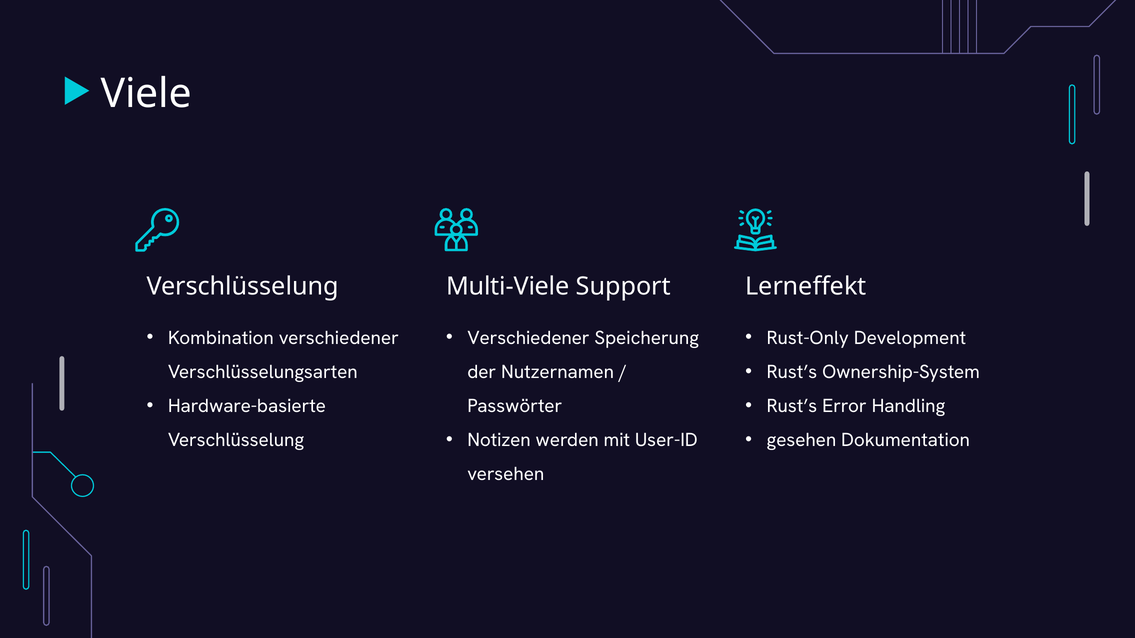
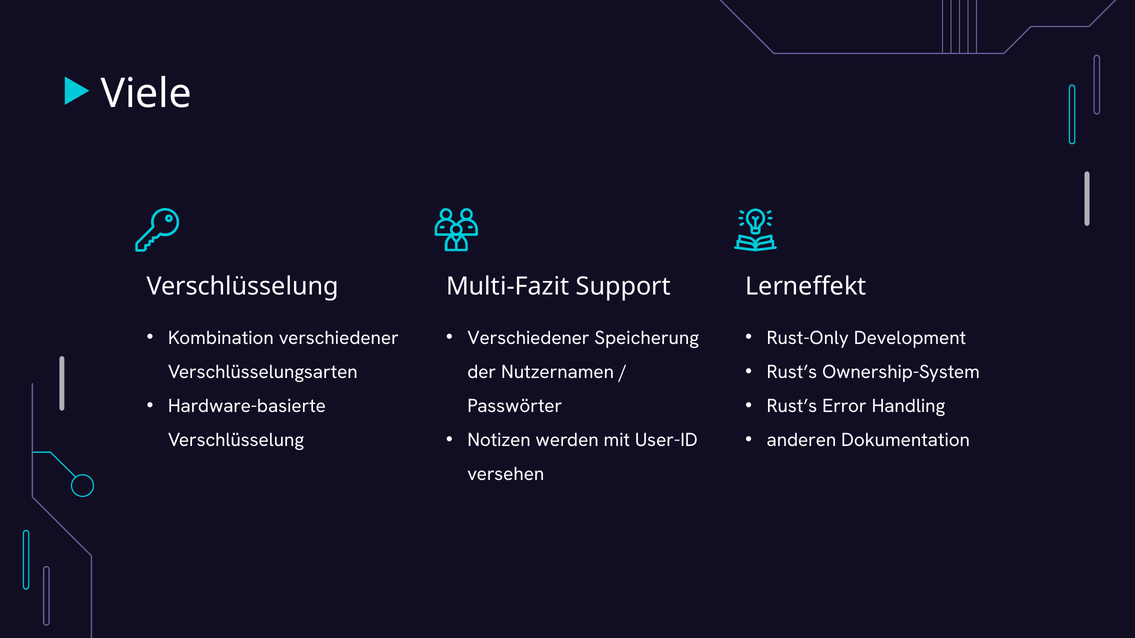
Multi-Viele: Multi-Viele -> Multi-Fazit
gesehen: gesehen -> anderen
